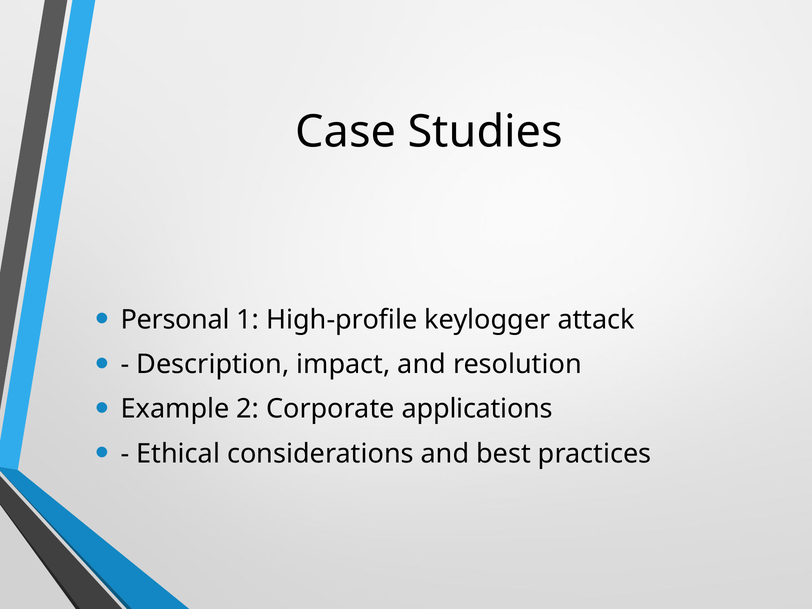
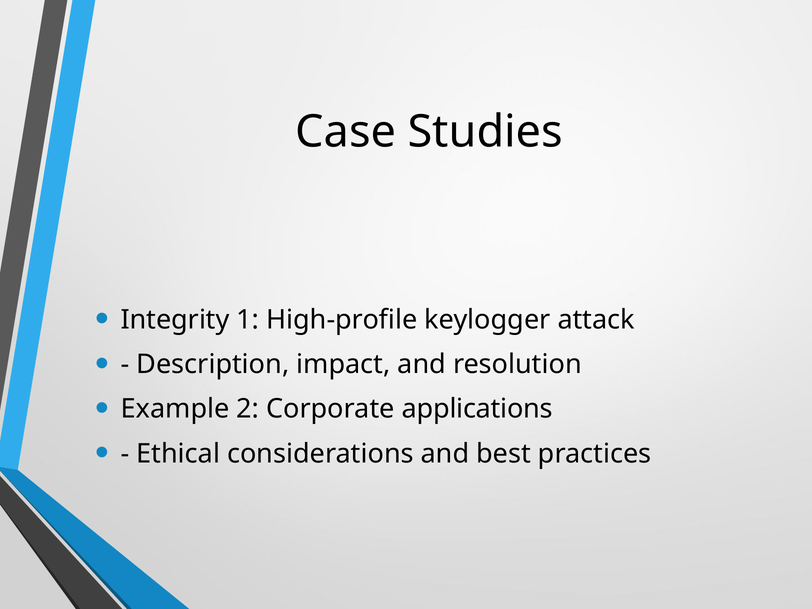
Personal: Personal -> Integrity
